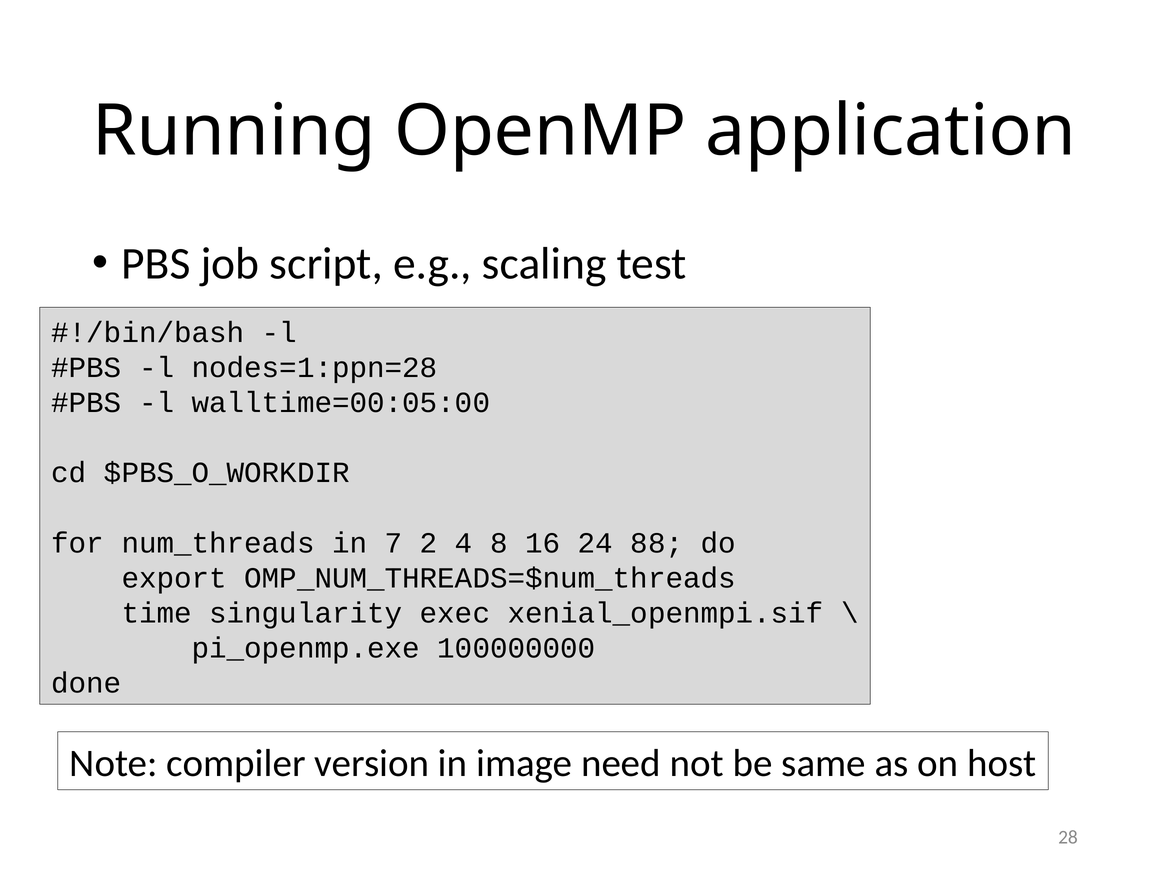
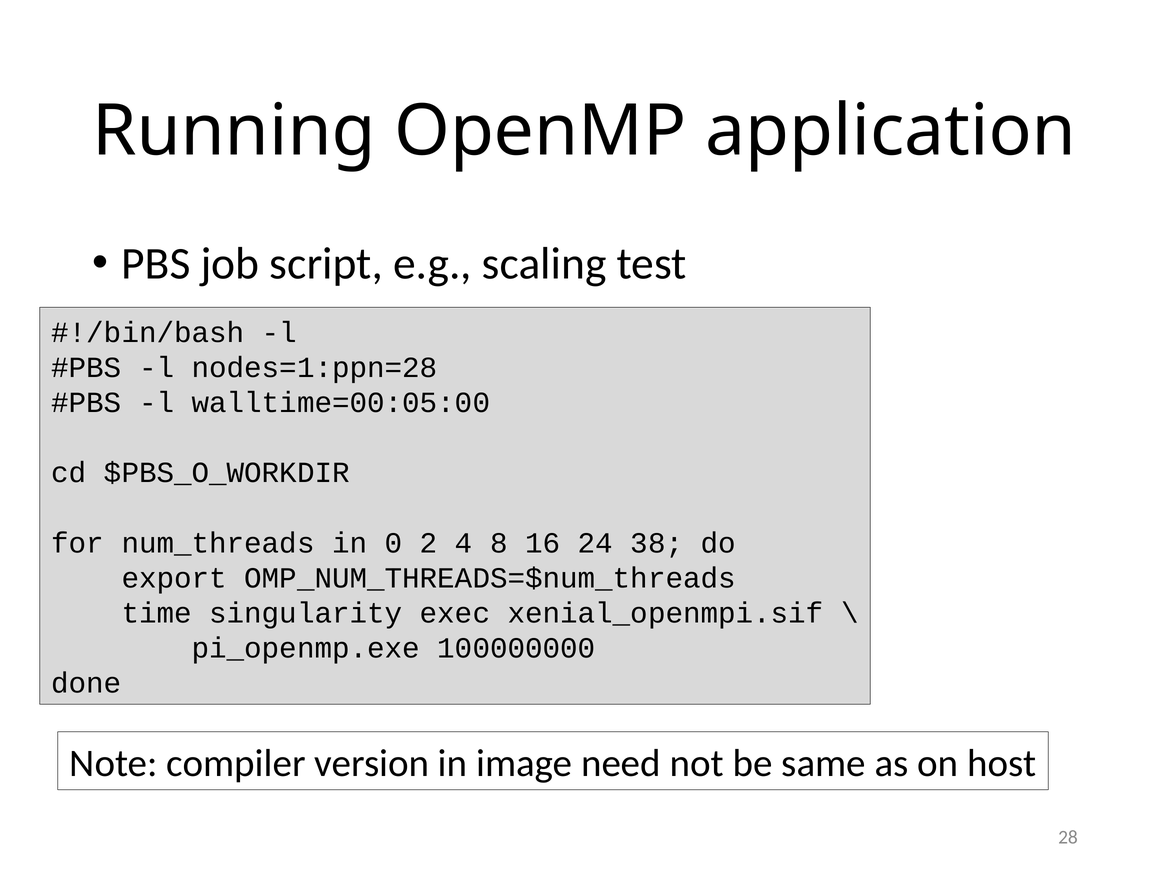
7: 7 -> 0
88: 88 -> 38
